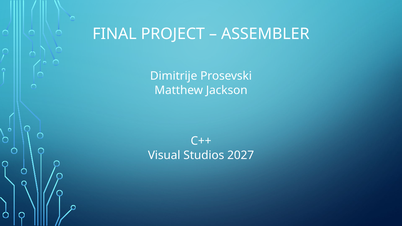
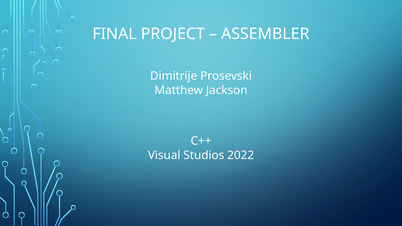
2027: 2027 -> 2022
